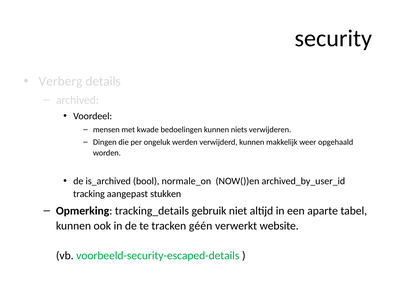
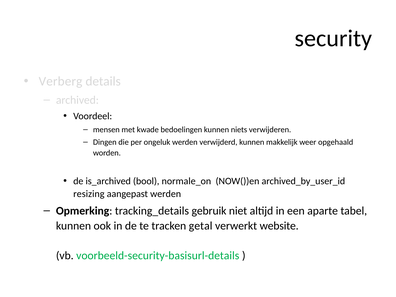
tracking: tracking -> resizing
aangepast stukken: stukken -> werden
géén: géén -> getal
voorbeeld-security-escaped-details: voorbeeld-security-escaped-details -> voorbeeld-security-basisurl-details
